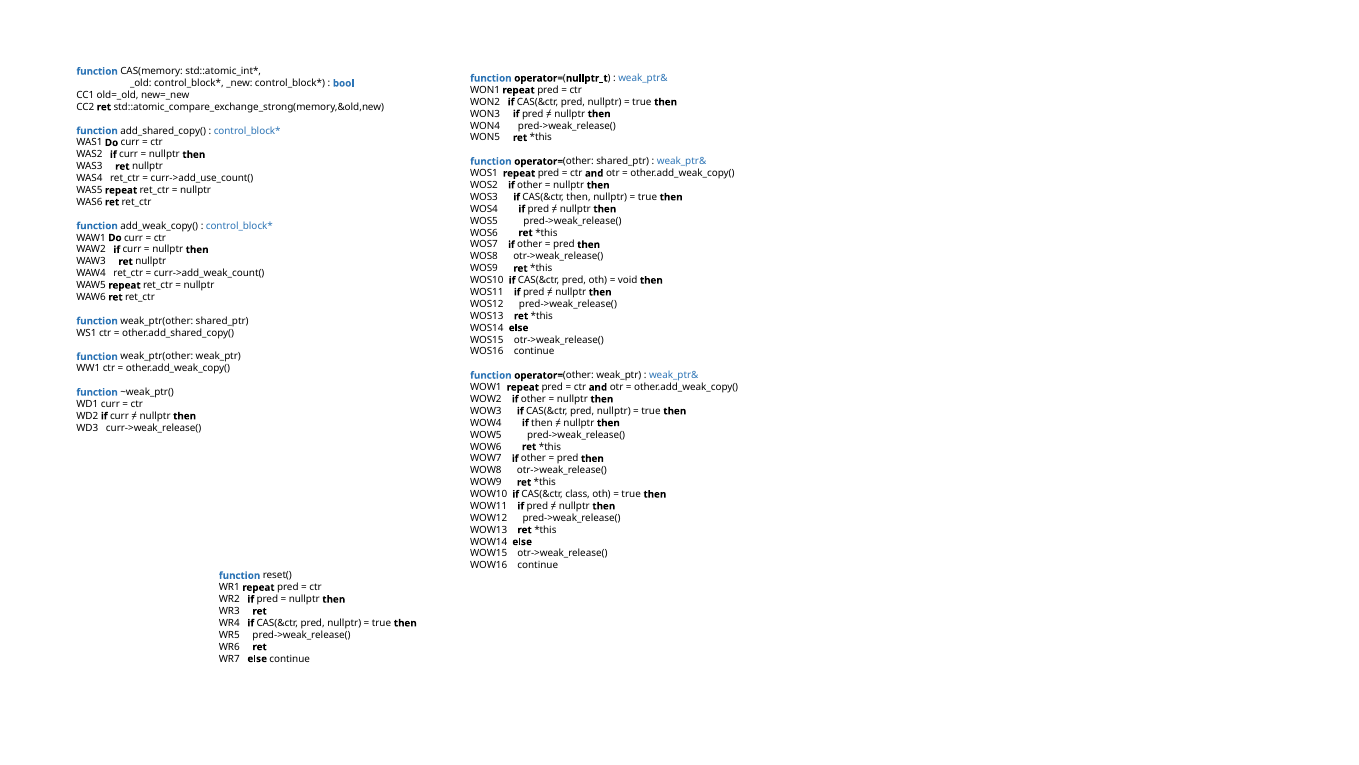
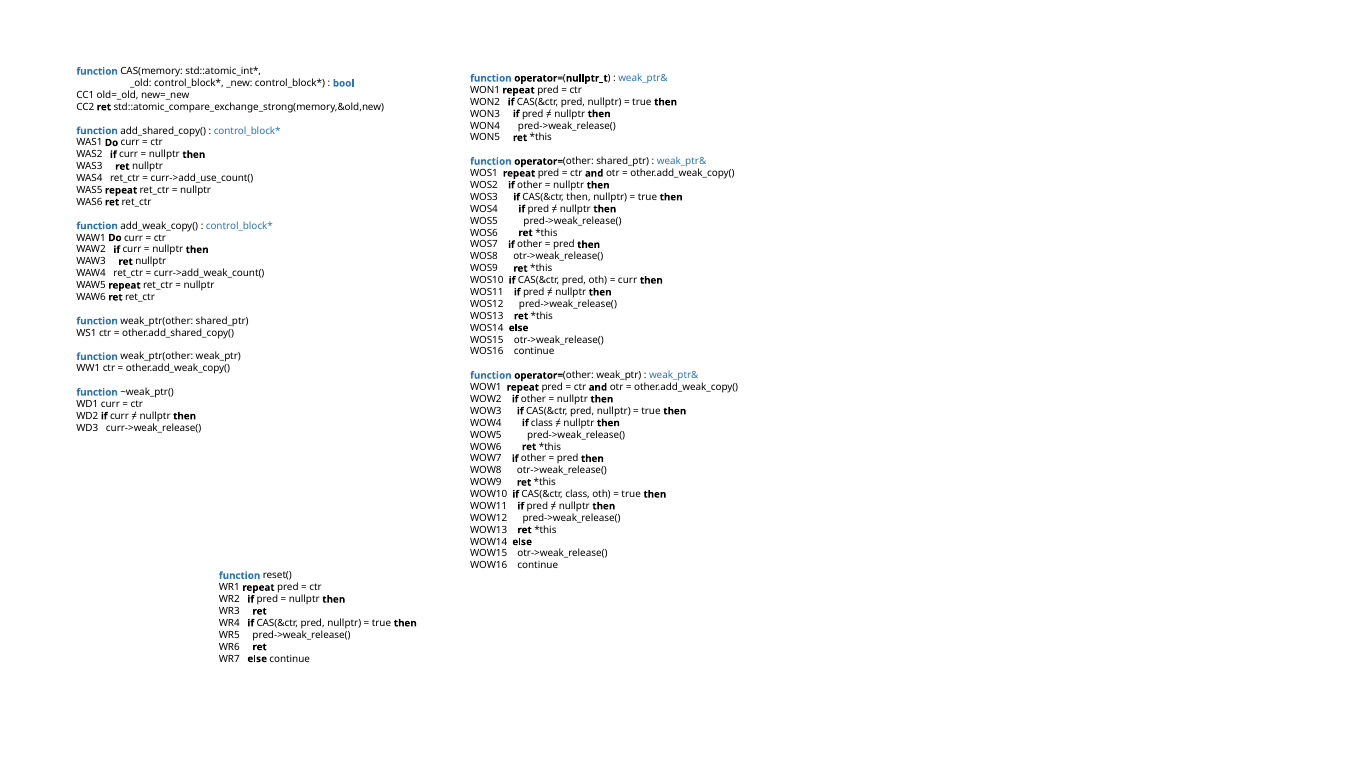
void at (628, 280): void -> curr
if then: then -> class
